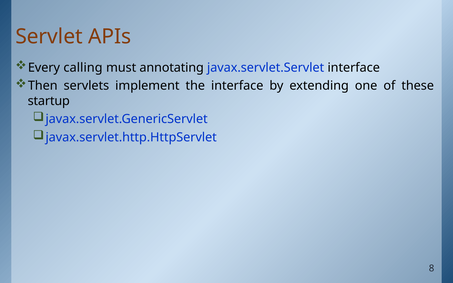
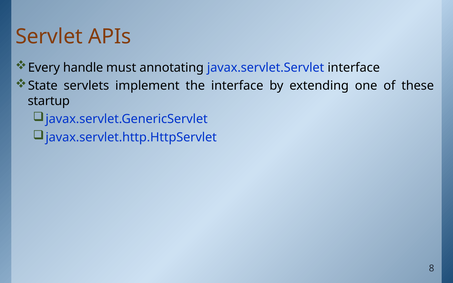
calling: calling -> handle
Then: Then -> State
